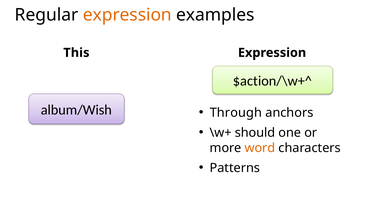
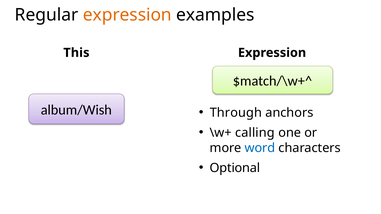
$action/\w+^: $action/\w+^ -> $match/\w+^
should: should -> calling
word colour: orange -> blue
Patterns: Patterns -> Optional
